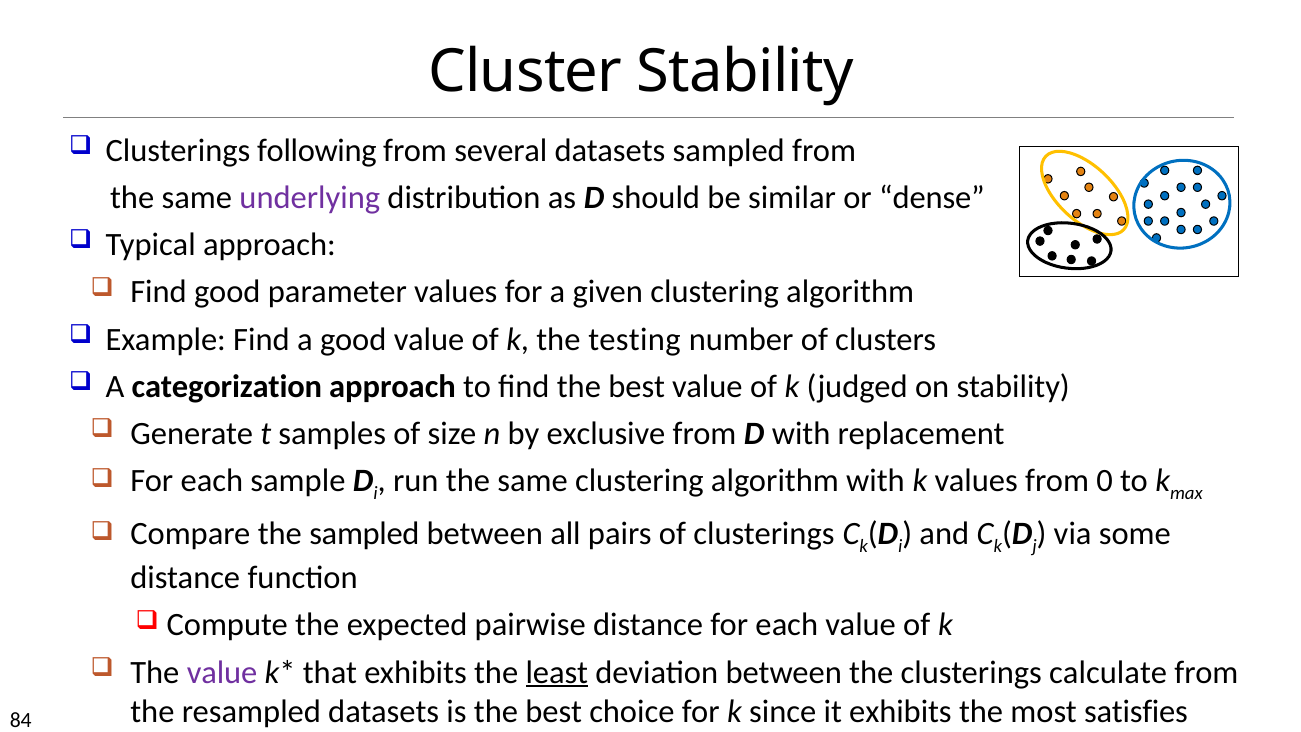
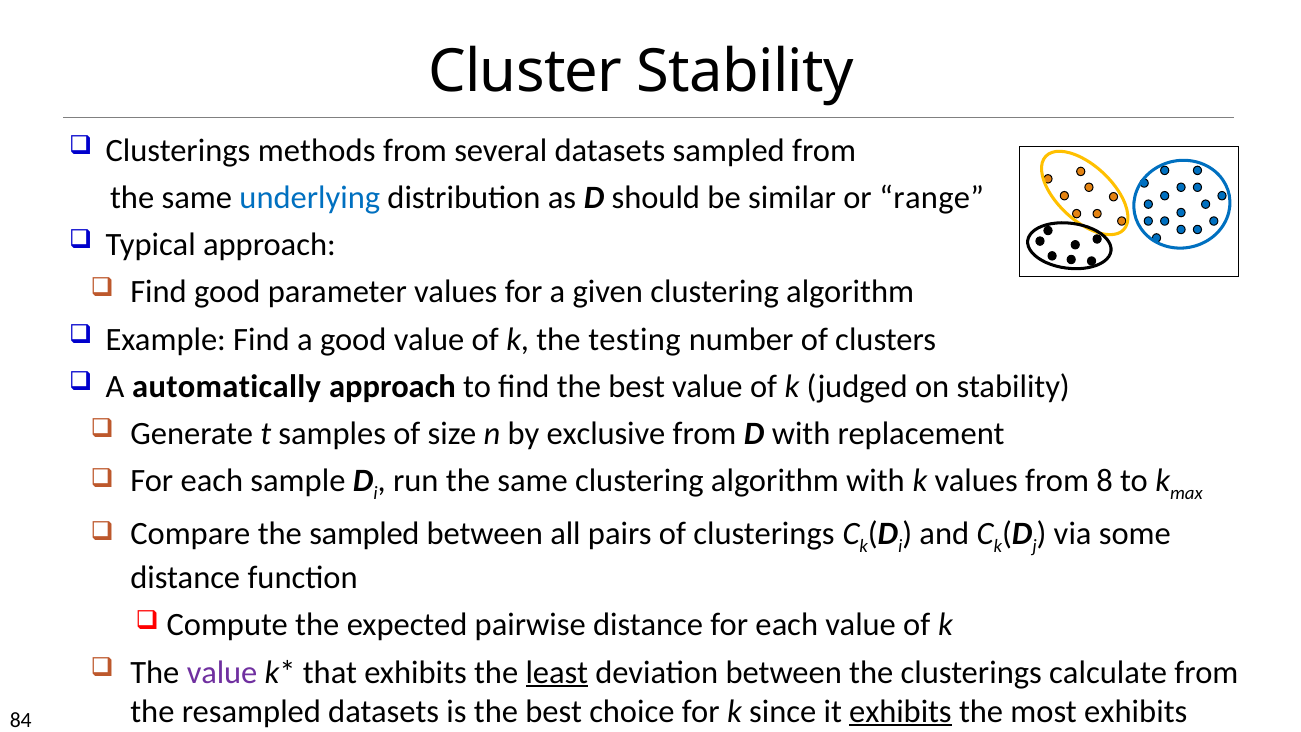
following: following -> methods
underlying colour: purple -> blue
dense: dense -> range
categorization: categorization -> automatically
0: 0 -> 8
exhibits at (900, 711) underline: none -> present
most satisfies: satisfies -> exhibits
